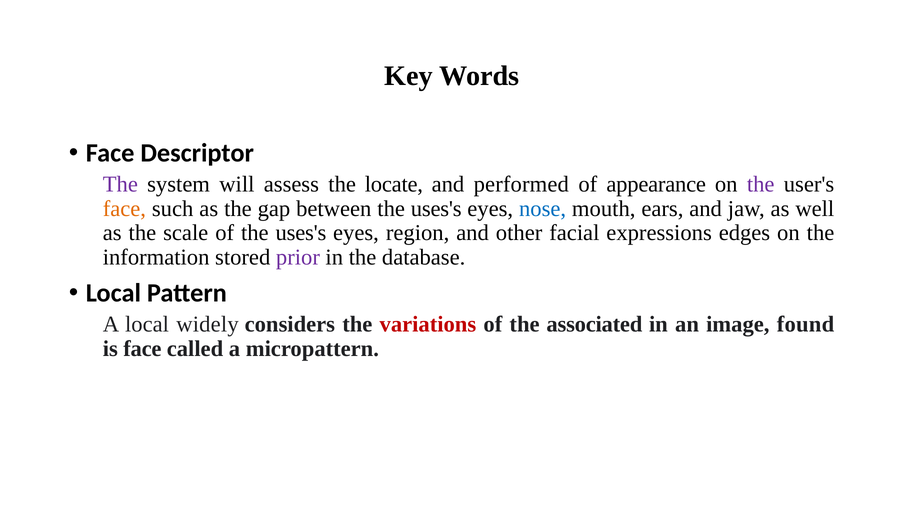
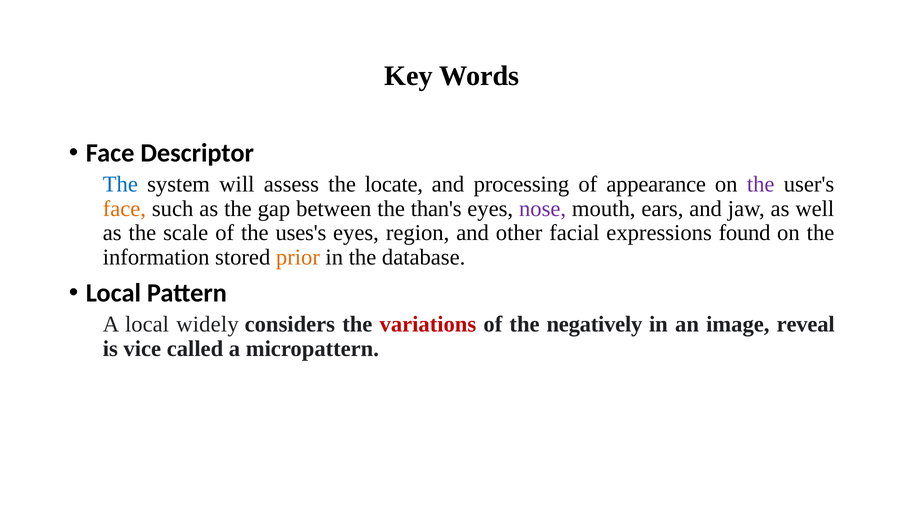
The at (120, 184) colour: purple -> blue
performed: performed -> processing
between the uses's: uses's -> than's
nose colour: blue -> purple
edges: edges -> found
prior colour: purple -> orange
associated: associated -> negatively
found: found -> reveal
is face: face -> vice
